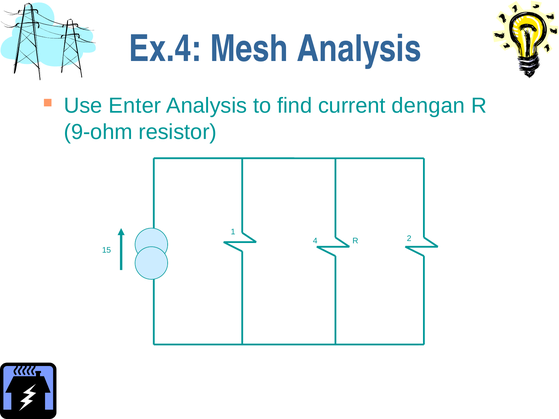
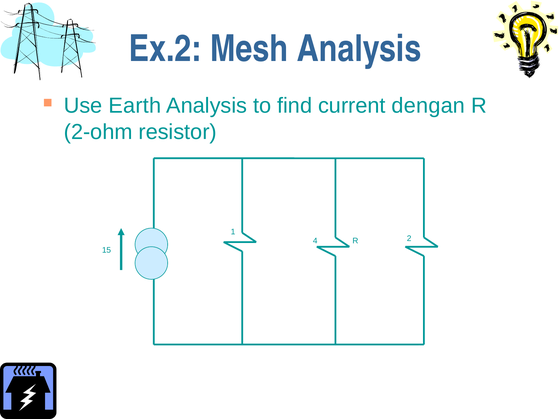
Ex.4: Ex.4 -> Ex.2
Enter: Enter -> Earth
9-ohm: 9-ohm -> 2-ohm
